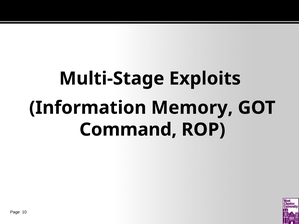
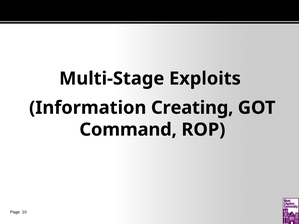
Memory: Memory -> Creating
